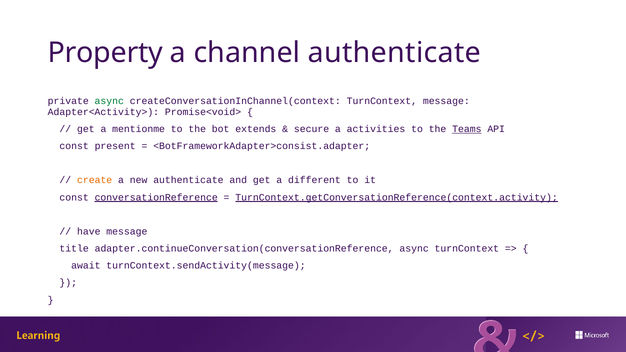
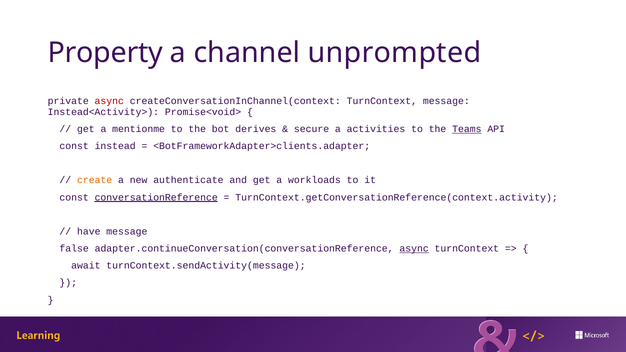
channel authenticate: authenticate -> unprompted
async at (109, 101) colour: green -> red
Adapter<Activity>: Adapter<Activity> -> Instead<Activity>
extends: extends -> derives
present: present -> instead
<BotFrameworkAdapter>consist.adapter: <BotFrameworkAdapter>consist.adapter -> <BotFrameworkAdapter>clients.adapter
different: different -> workloads
TurnContext.getConversationReference(context.activity underline: present -> none
title: title -> false
async at (414, 249) underline: none -> present
